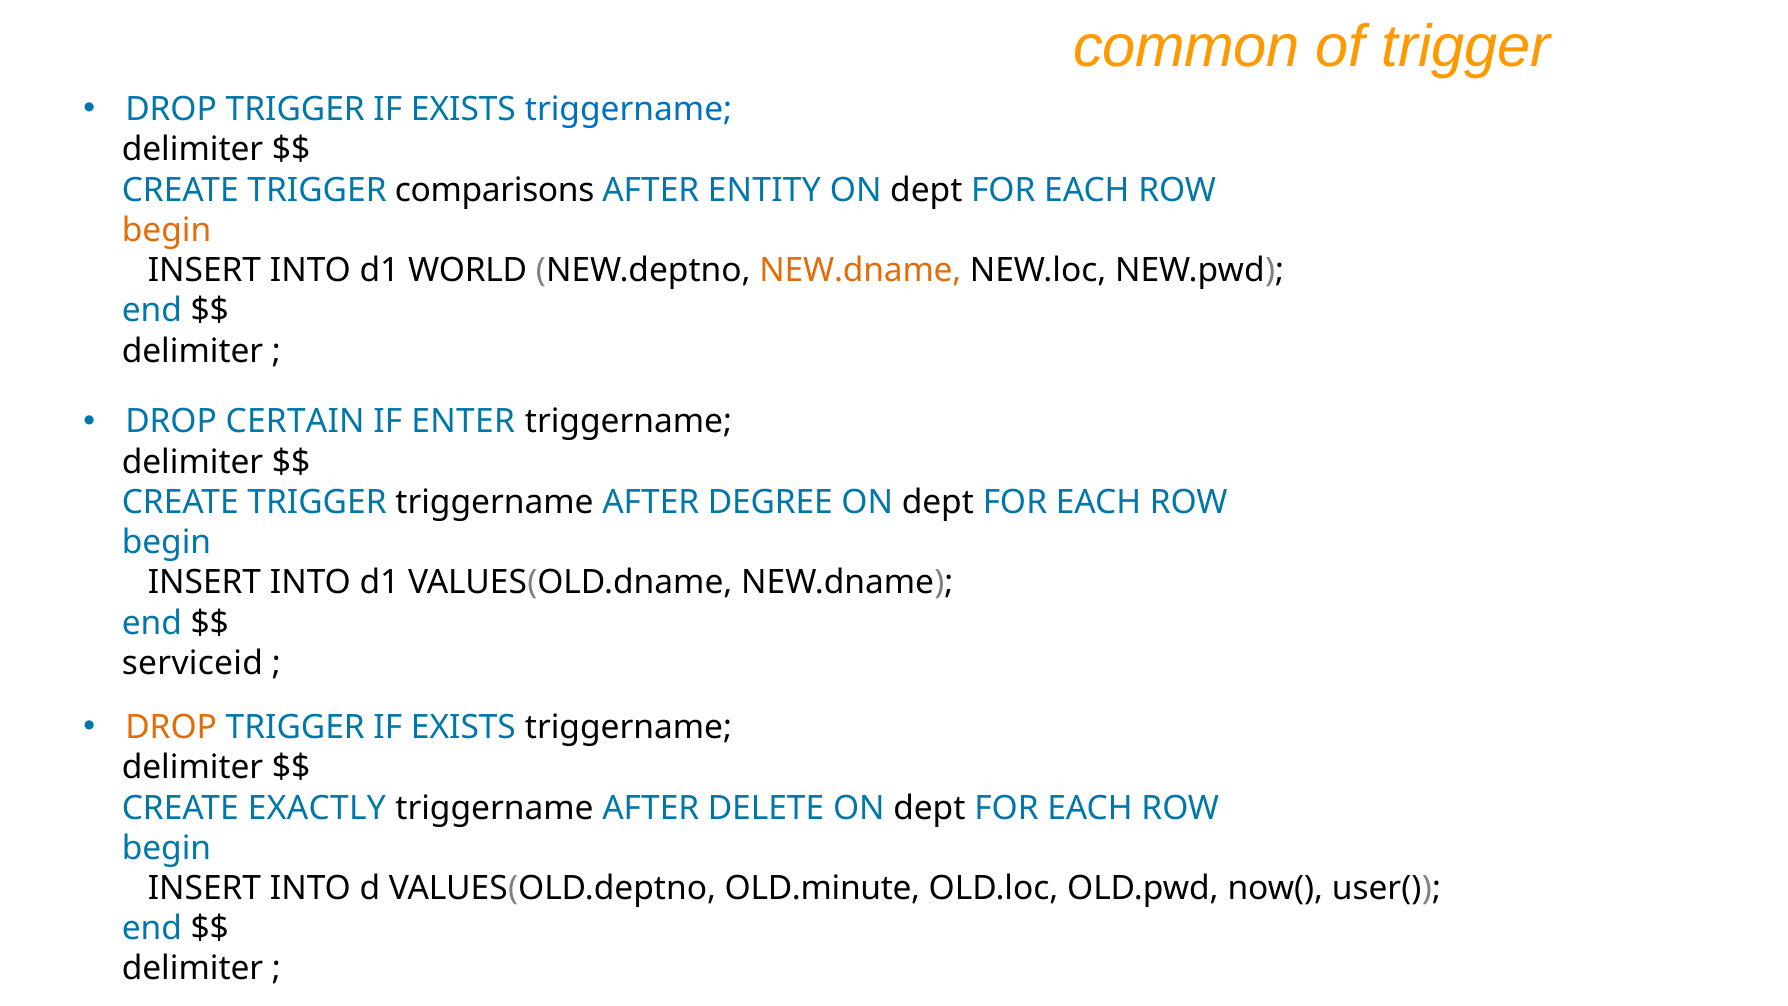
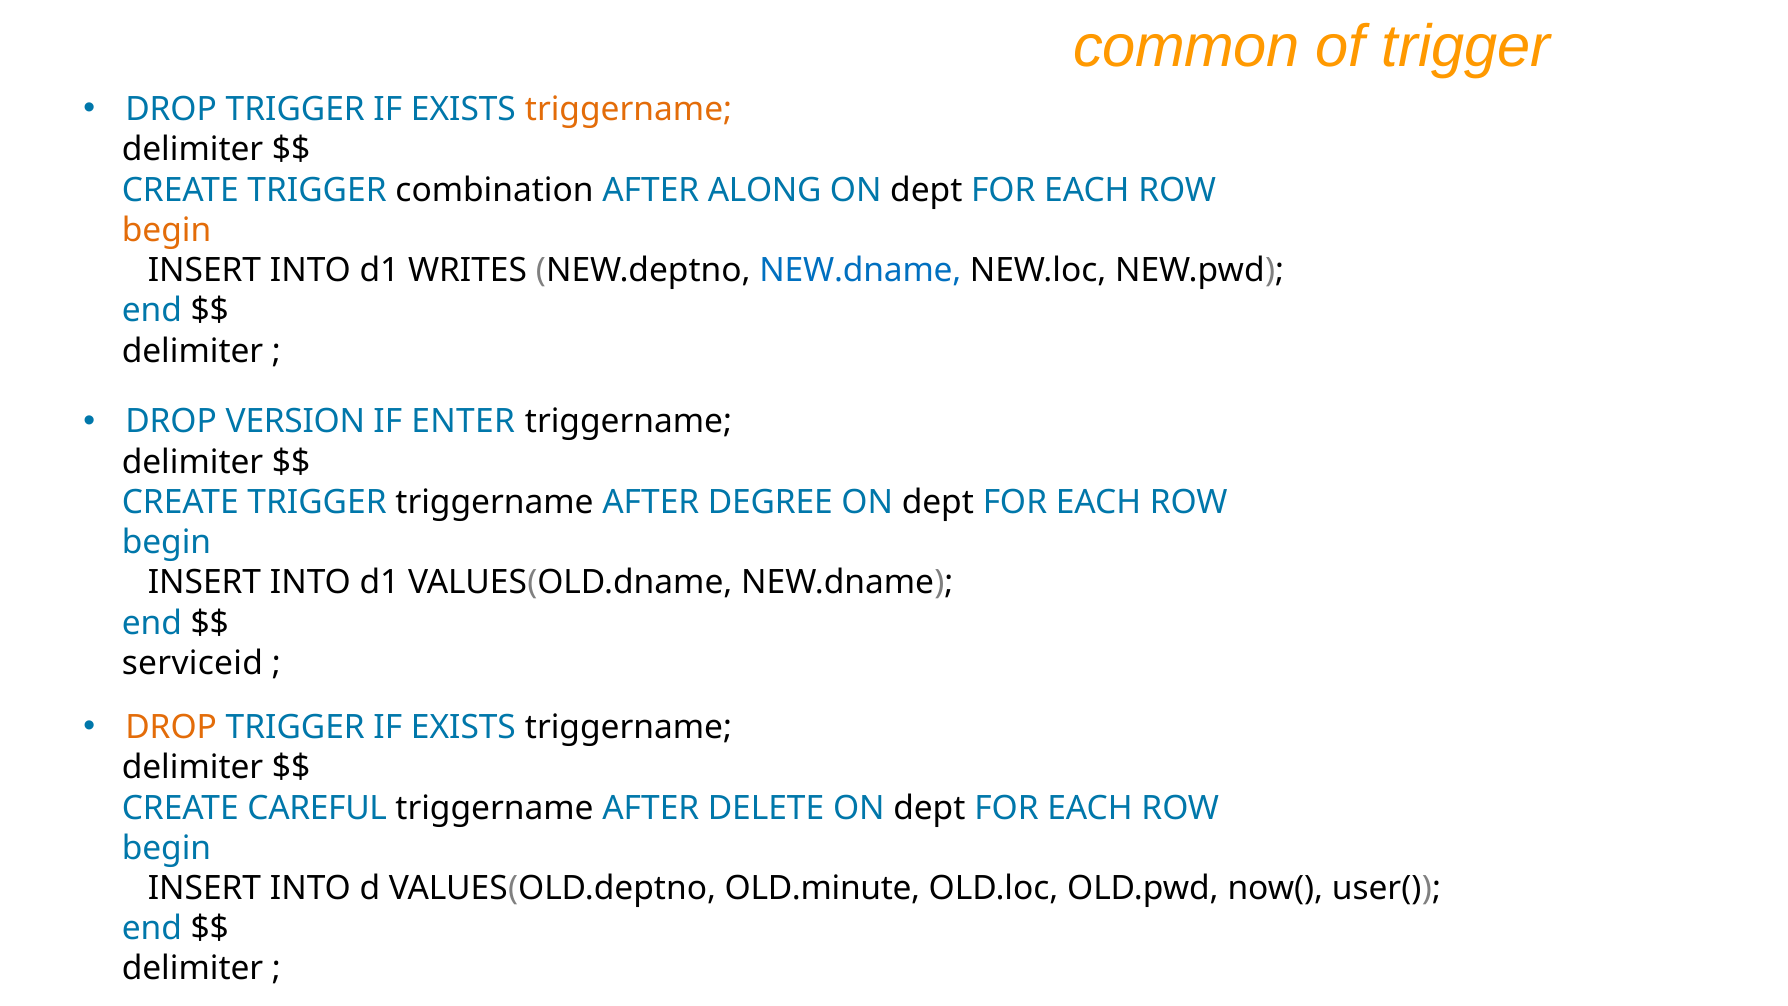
triggername at (629, 109) colour: blue -> orange
comparisons: comparisons -> combination
ENTITY: ENTITY -> ALONG
WORLD: WORLD -> WRITES
NEW.dname at (860, 270) colour: orange -> blue
CERTAIN: CERTAIN -> VERSION
EXACTLY: EXACTLY -> CAREFUL
